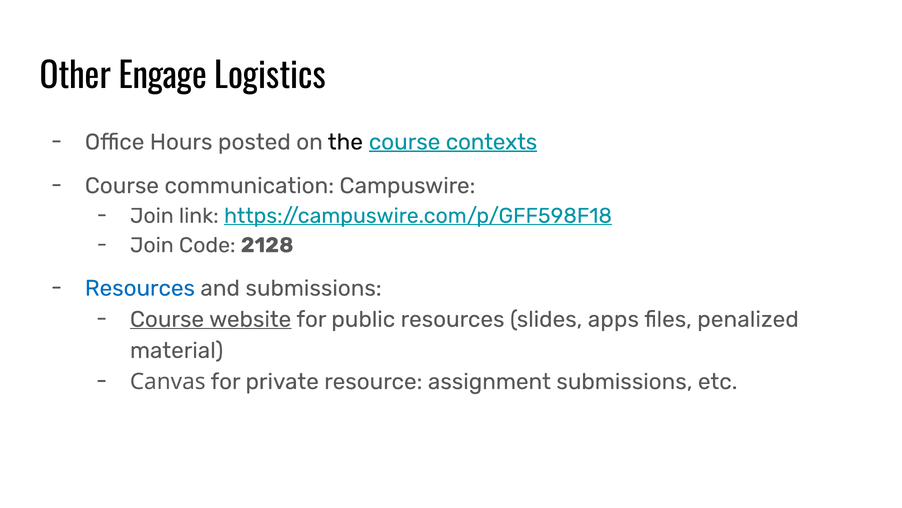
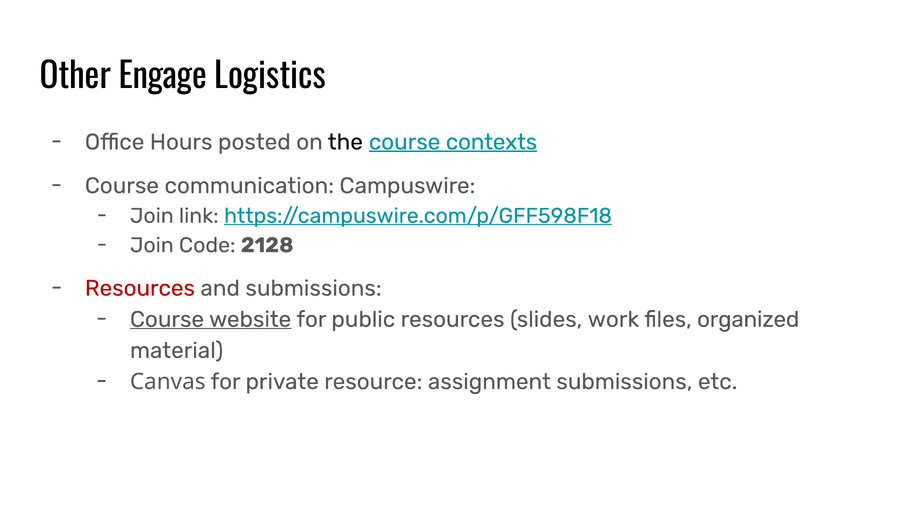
Resources at (140, 288) colour: blue -> red
apps: apps -> work
penalized: penalized -> organized
